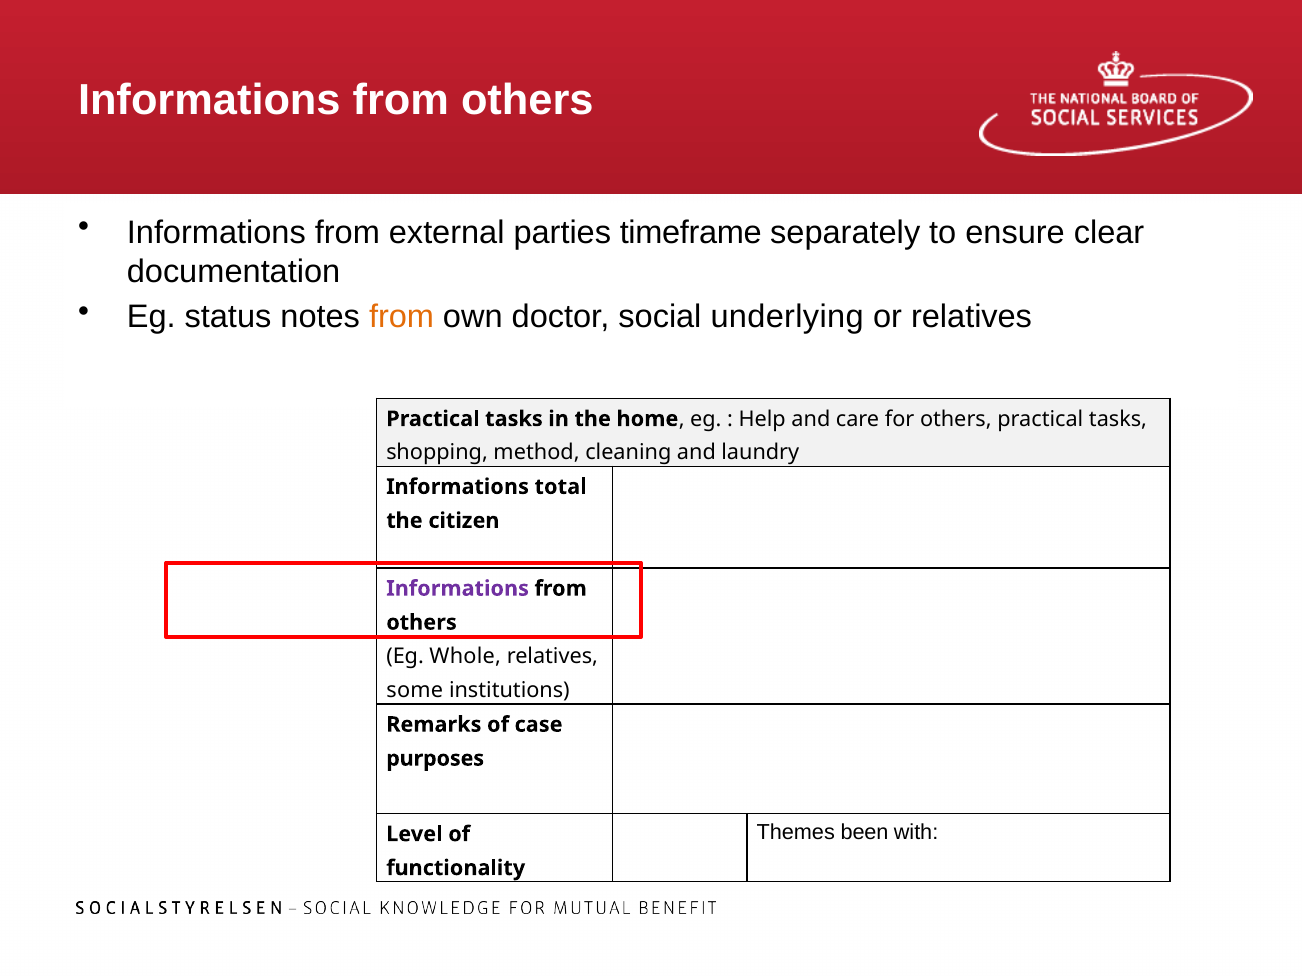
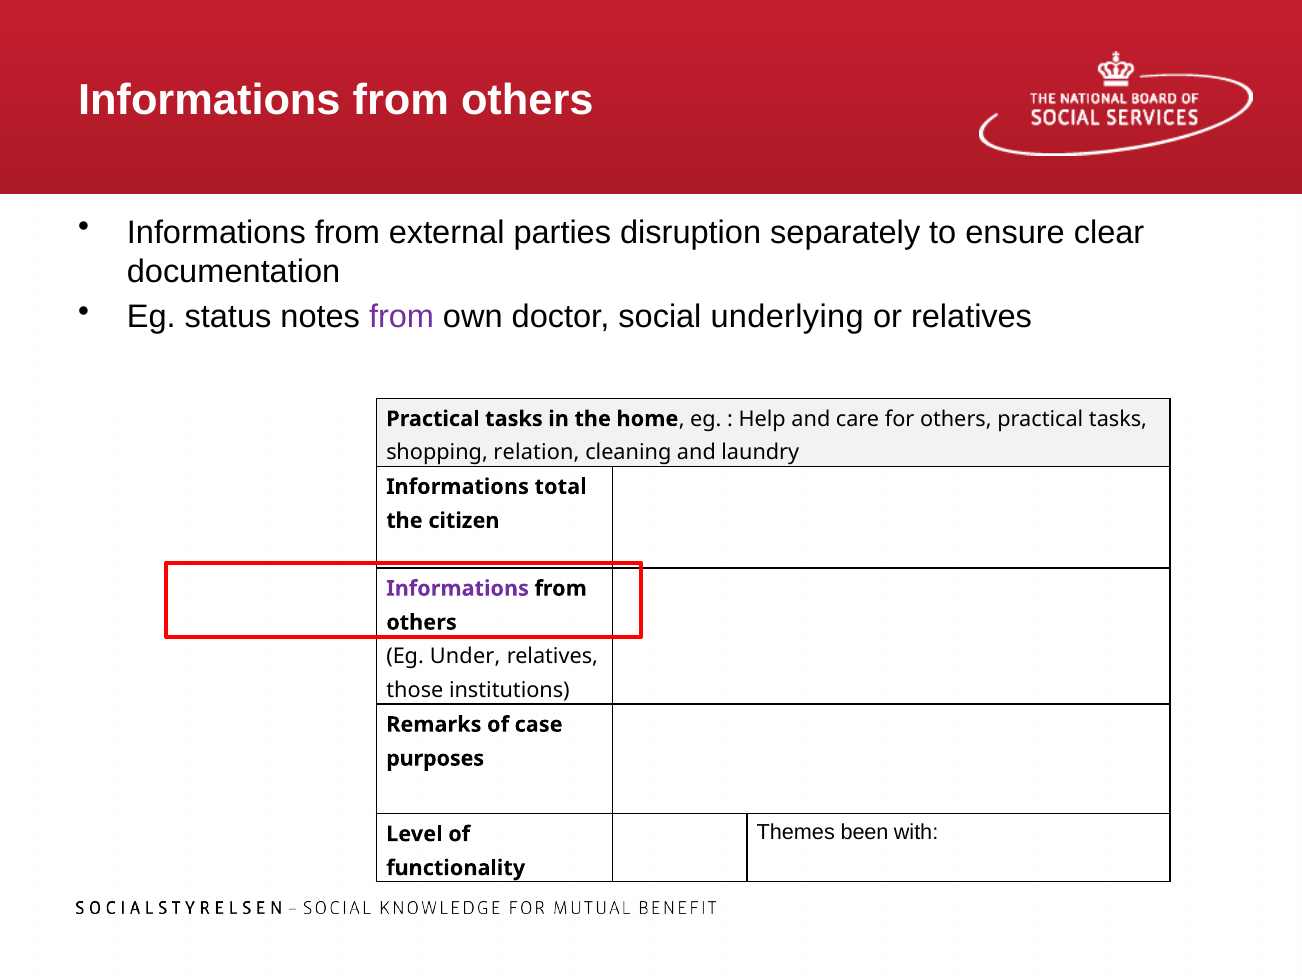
timeframe: timeframe -> disruption
from at (402, 317) colour: orange -> purple
method: method -> relation
Whole: Whole -> Under
some: some -> those
